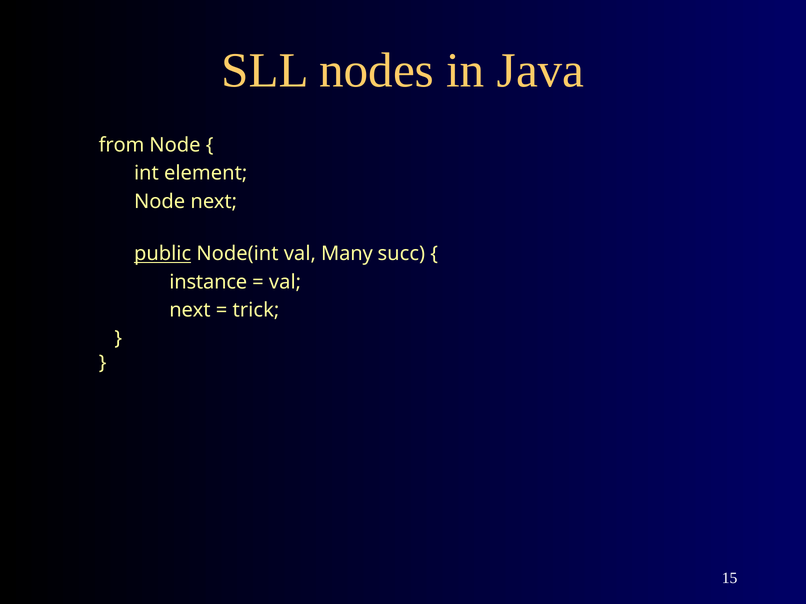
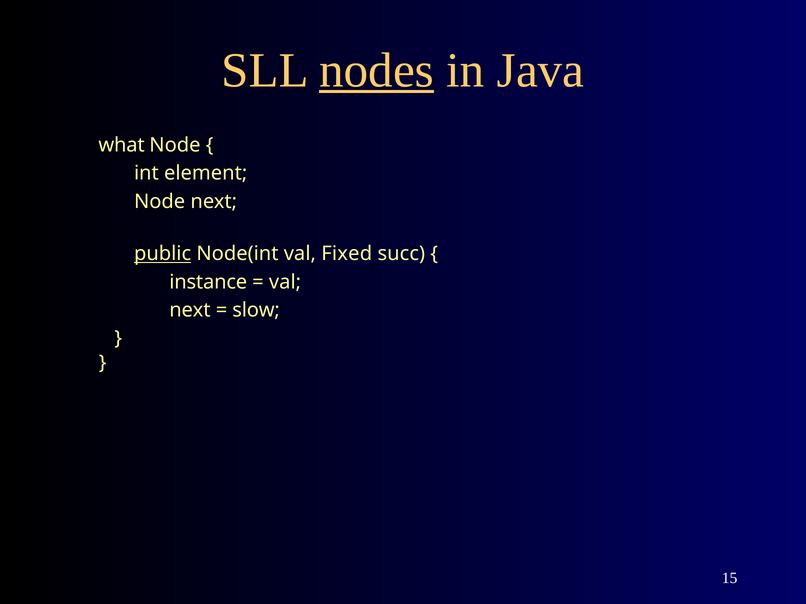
nodes underline: none -> present
from: from -> what
Many: Many -> Fixed
trick: trick -> slow
